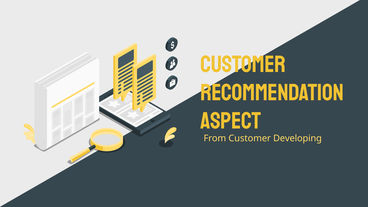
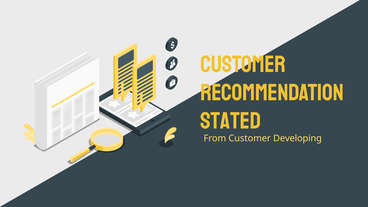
Aspect: Aspect -> Stated
